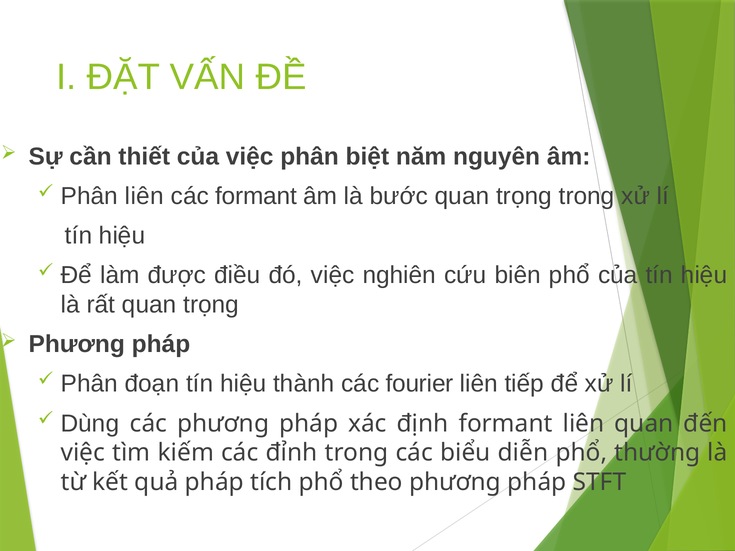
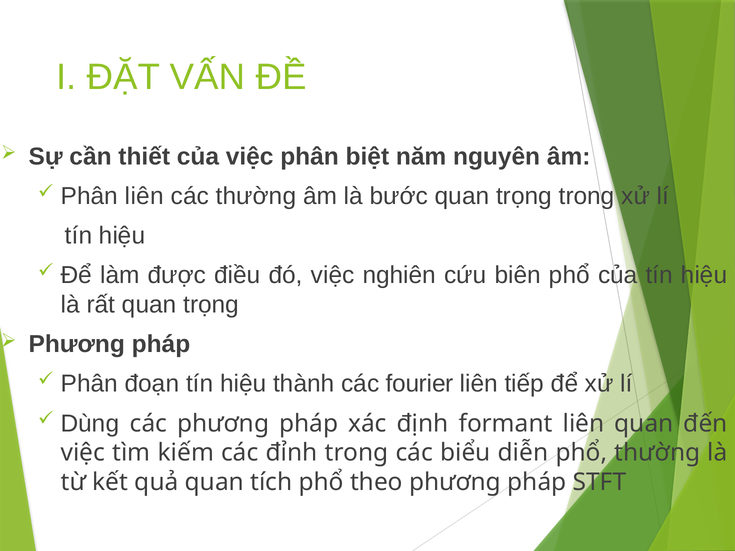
các formant: formant -> thường
quả pháp: pháp -> quan
